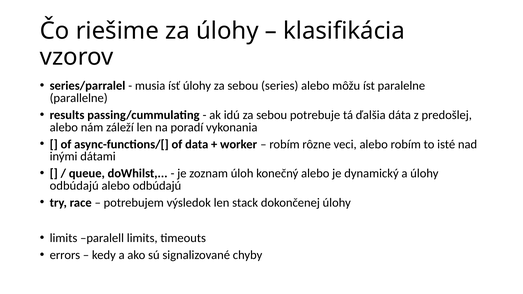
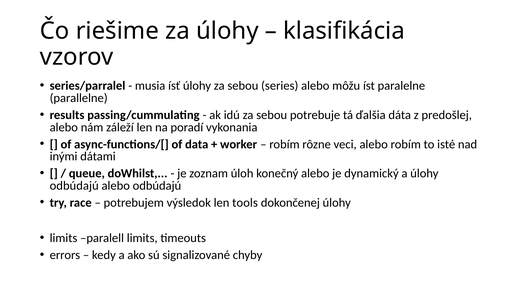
stack: stack -> tools
